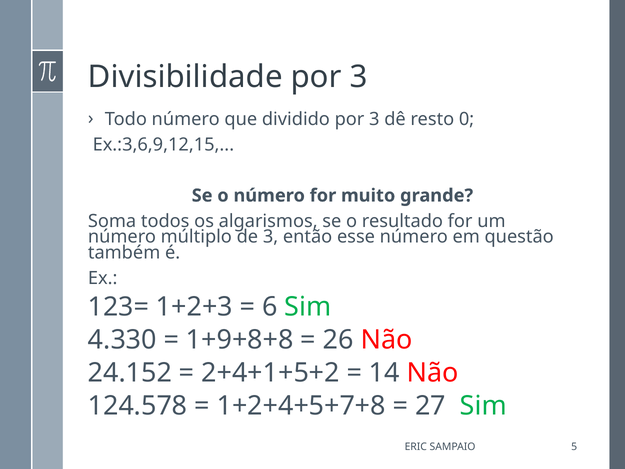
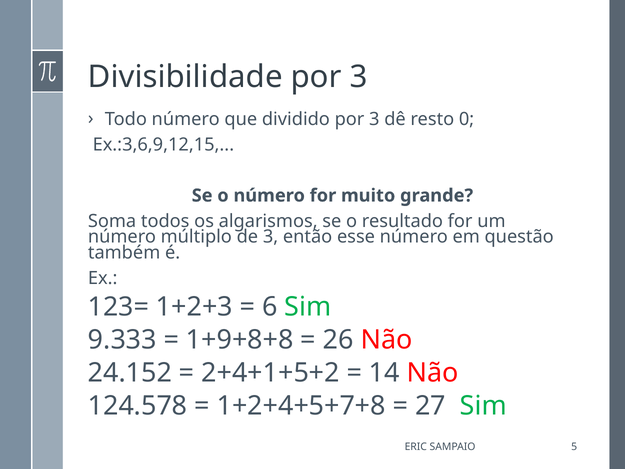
4.330: 4.330 -> 9.333
